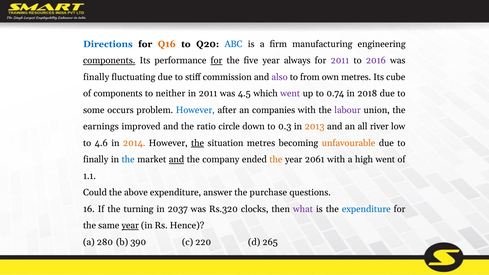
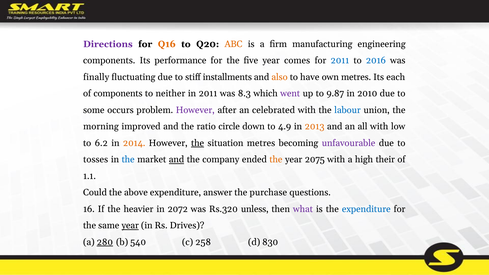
Directions colour: blue -> purple
ABC colour: blue -> orange
components at (109, 61) underline: present -> none
for at (216, 61) underline: present -> none
always: always -> comes
2011 at (340, 61) colour: purple -> blue
2016 colour: purple -> blue
commission: commission -> installments
also colour: purple -> orange
from: from -> have
cube: cube -> each
4.5: 4.5 -> 8.3
0.74: 0.74 -> 9.87
2018: 2018 -> 2010
However at (195, 110) colour: blue -> purple
companies: companies -> celebrated
labour colour: purple -> blue
earnings: earnings -> morning
0.3: 0.3 -> 4.9
all river: river -> with
4.6: 4.6 -> 6.2
unfavourable colour: orange -> purple
finally at (96, 160): finally -> tosses
2061: 2061 -> 2075
high went: went -> their
turning: turning -> heavier
2037: 2037 -> 2072
clocks: clocks -> unless
Hence: Hence -> Drives
280 underline: none -> present
390: 390 -> 540
220: 220 -> 258
265: 265 -> 830
